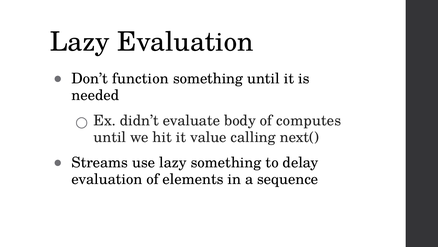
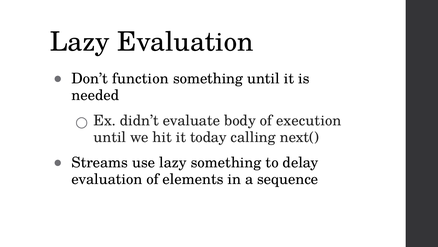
computes: computes -> execution
value: value -> today
